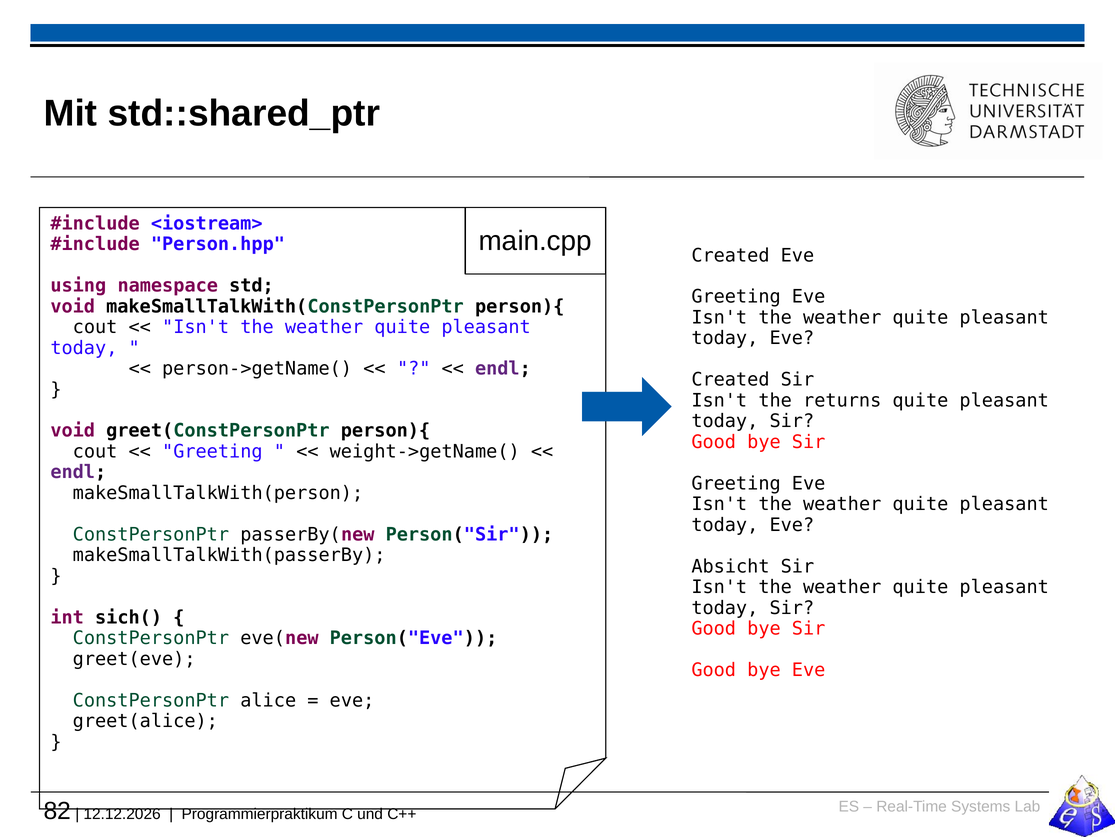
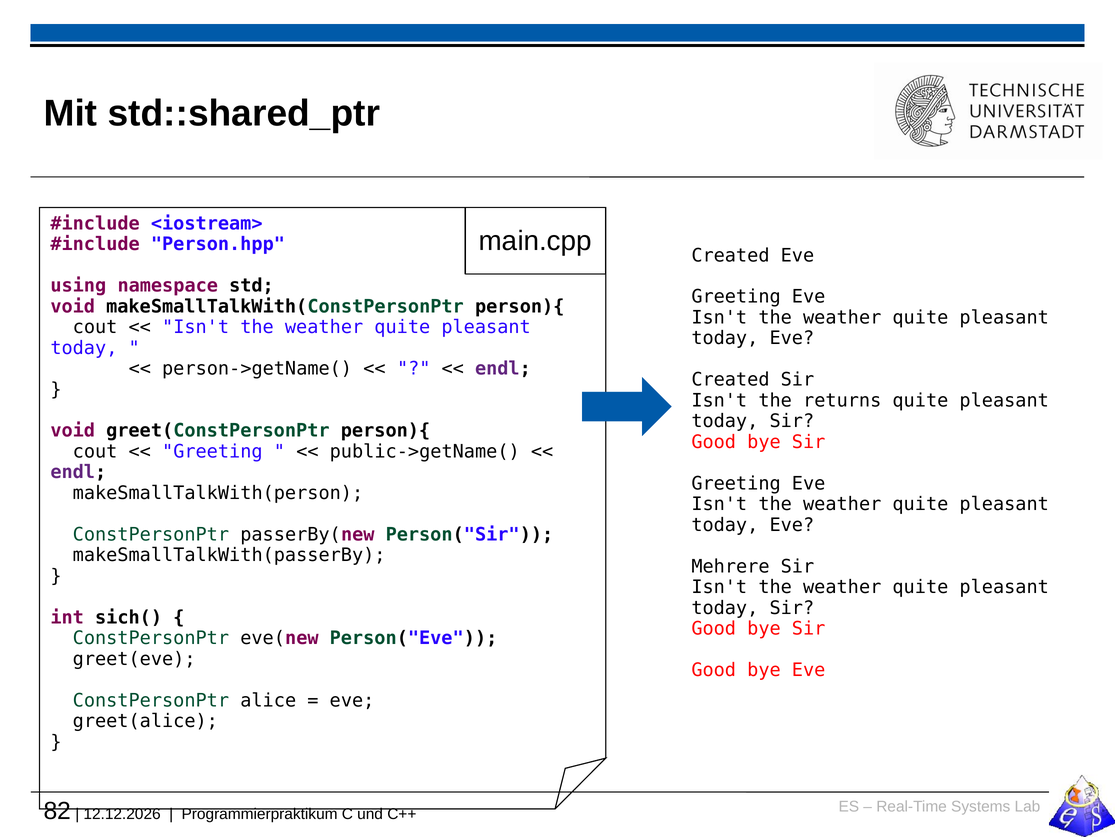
weight->getName(: weight->getName( -> public->getName(
Absicht: Absicht -> Mehrere
